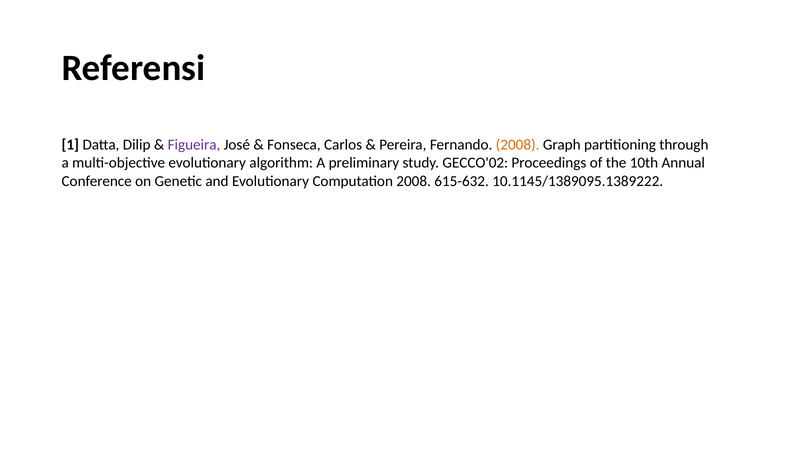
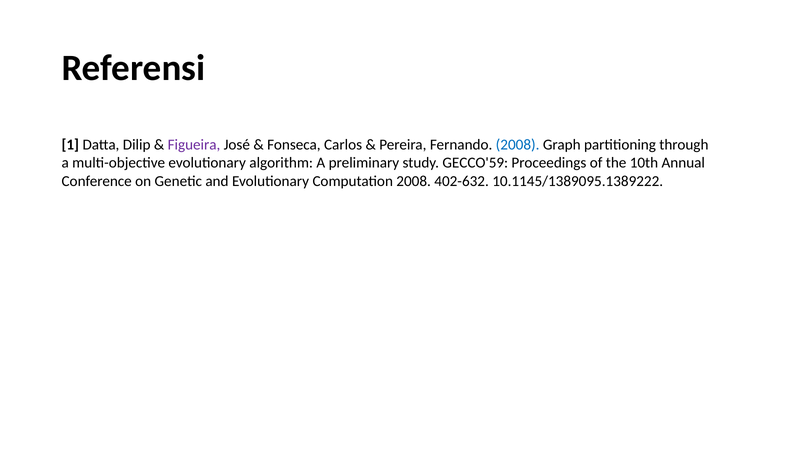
2008 at (518, 145) colour: orange -> blue
GECCO'02: GECCO'02 -> GECCO'59
615-632: 615-632 -> 402-632
